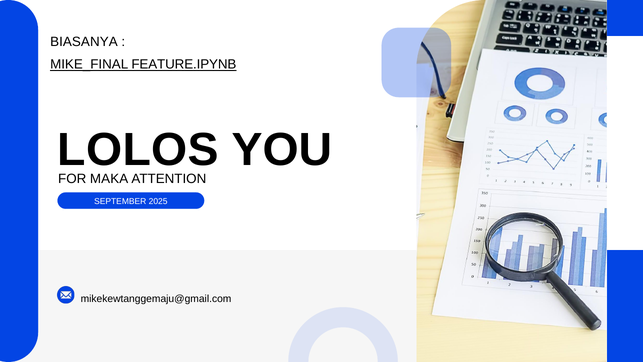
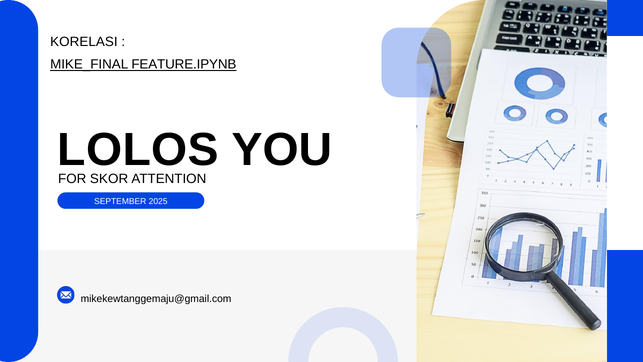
BIASANYA: BIASANYA -> KORELASI
MAKA: MAKA -> SKOR
